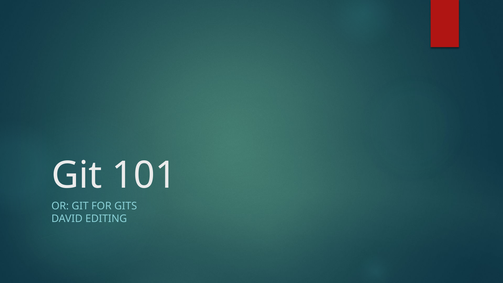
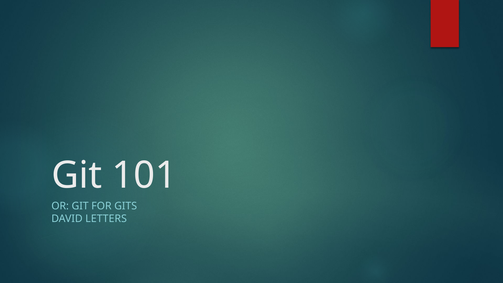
EDITING: EDITING -> LETTERS
